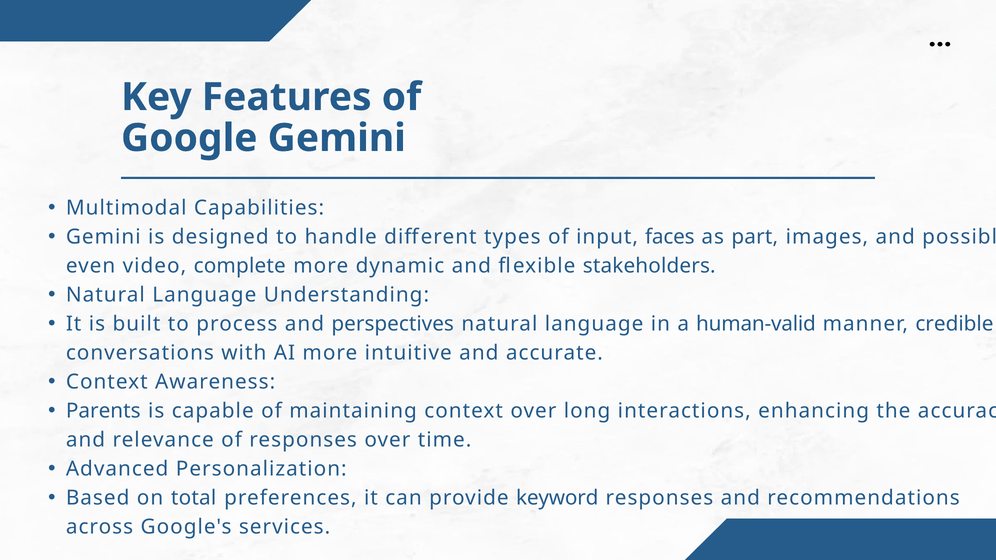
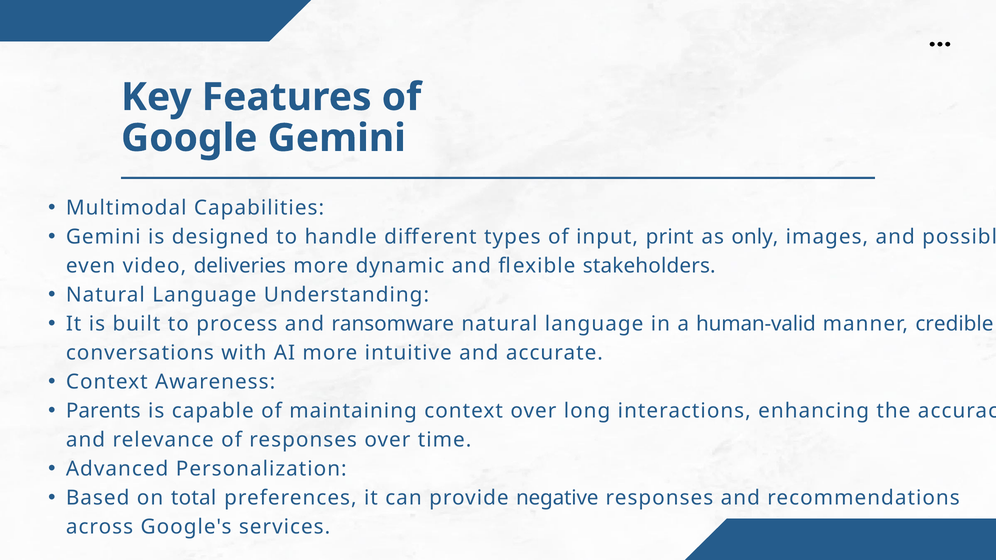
faces: faces -> print
part: part -> only
complete: complete -> deliveries
perspectives: perspectives -> ransomware
keyword: keyword -> negative
